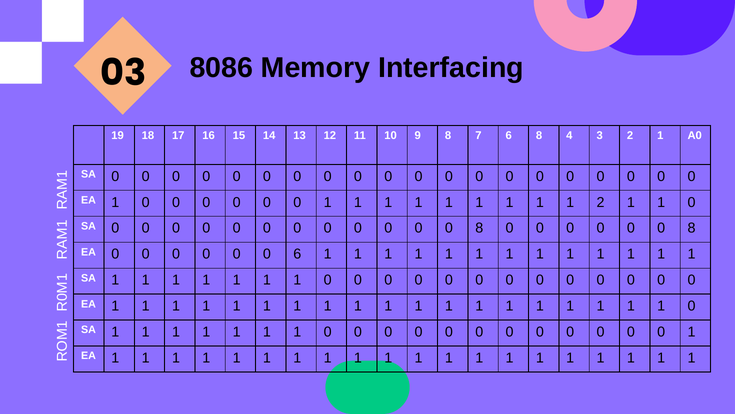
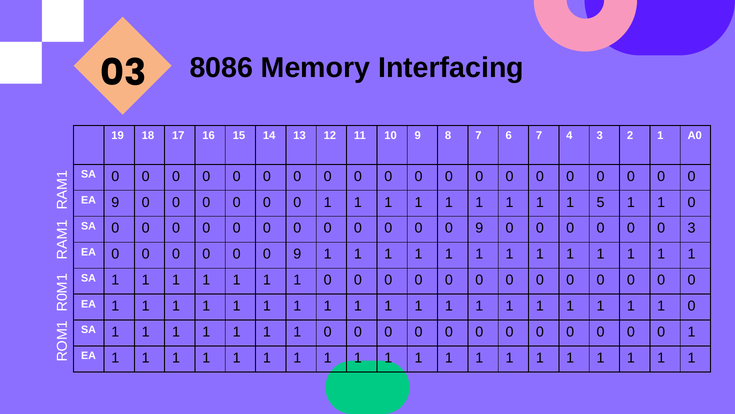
6 8: 8 -> 7
1 at (115, 202): 1 -> 9
1 2: 2 -> 5
8 at (479, 228): 8 -> 9
8 at (692, 228): 8 -> 3
6 at (297, 254): 6 -> 9
